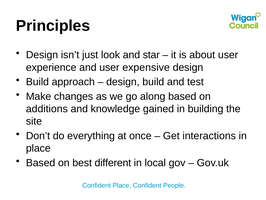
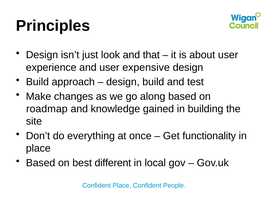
star: star -> that
additions: additions -> roadmap
interactions: interactions -> functionality
